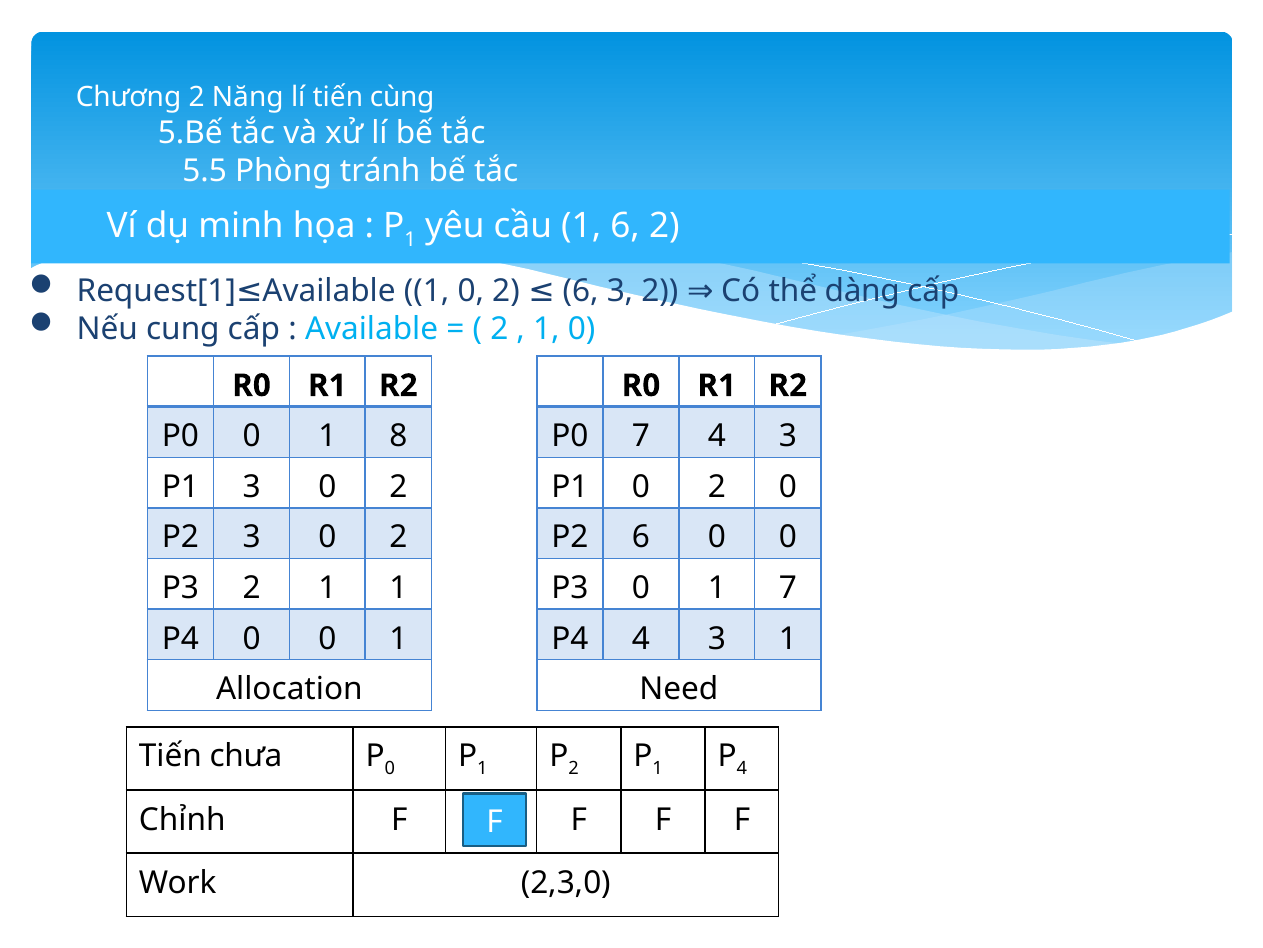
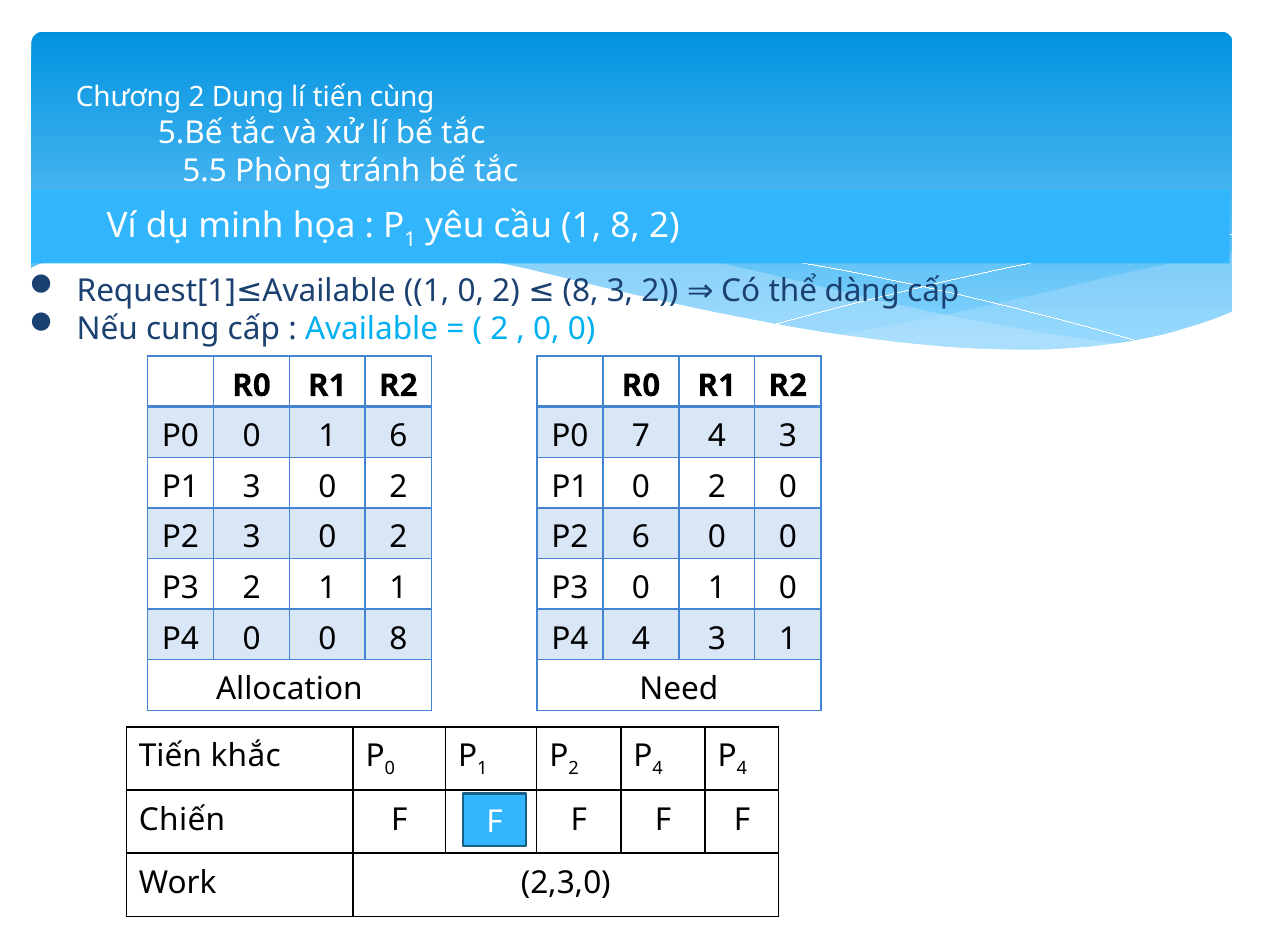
Năng: Năng -> Dung
1 6: 6 -> 8
2 6: 6 -> 8
1 at (546, 328): 1 -> 0
1 8: 8 -> 6
0 1 7: 7 -> 0
0 0 1: 1 -> 8
chưa: chưa -> khắc
1 at (658, 768): 1 -> 4
Chỉnh: Chỉnh -> Chiến
